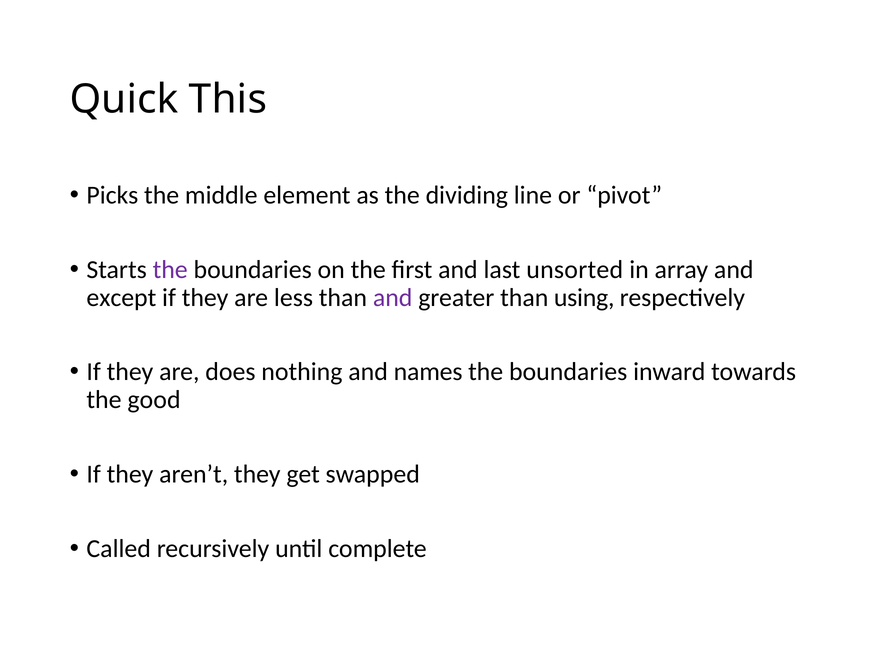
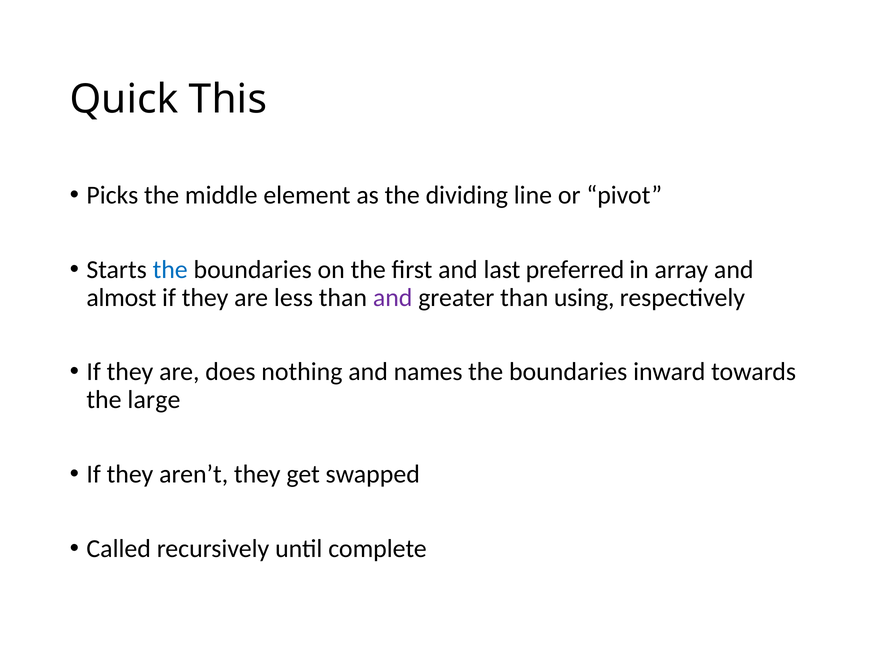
the at (170, 270) colour: purple -> blue
unsorted: unsorted -> preferred
except: except -> almost
good: good -> large
